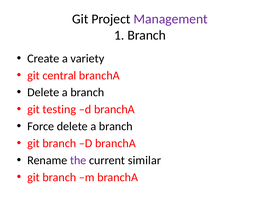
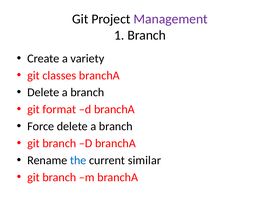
central: central -> classes
testing: testing -> format
the colour: purple -> blue
